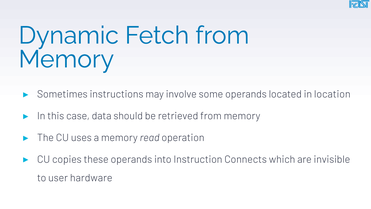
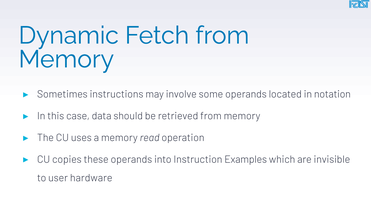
location: location -> notation
Connects: Connects -> Examples
